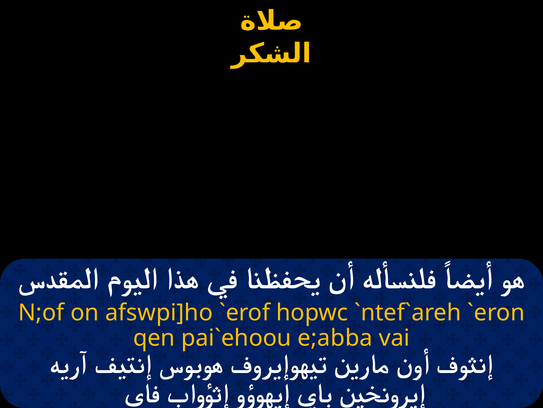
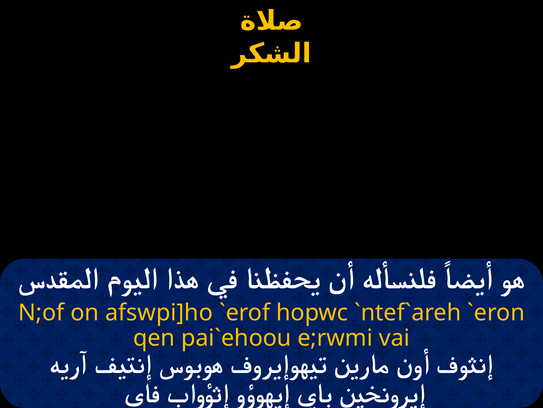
e;abba: e;abba -> e;rwmi
